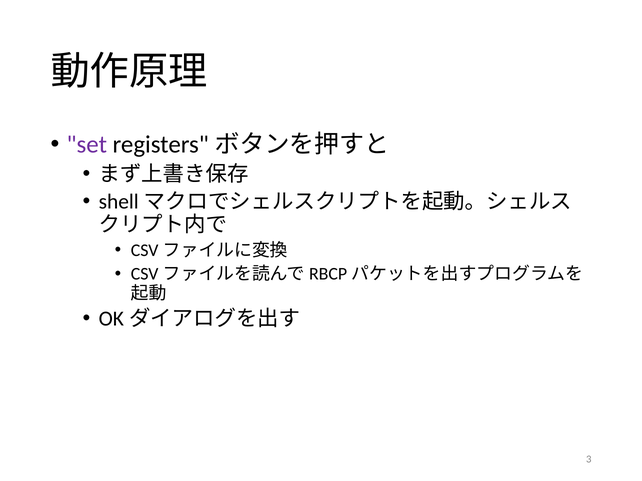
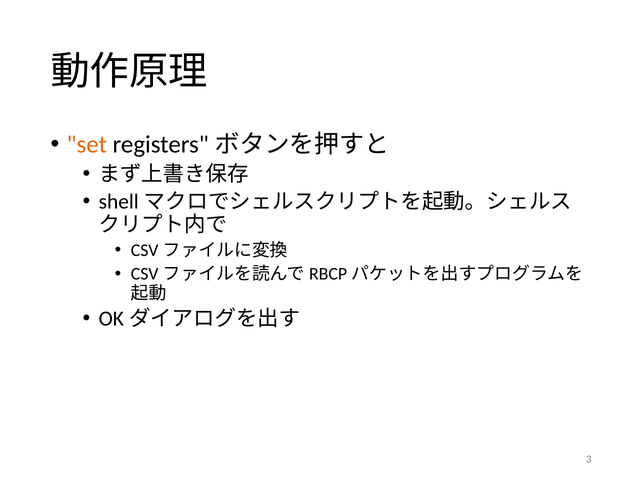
set colour: purple -> orange
